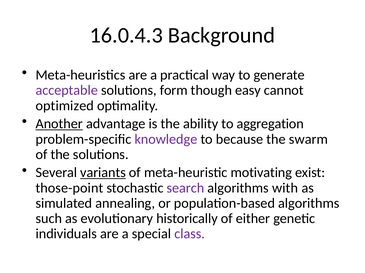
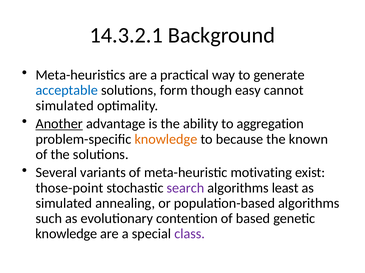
16.0.4.3: 16.0.4.3 -> 14.3.2.1
acceptable colour: purple -> blue
optimized at (65, 106): optimized -> simulated
knowledge at (166, 139) colour: purple -> orange
swarm: swarm -> known
variants underline: present -> none
with: with -> least
historically: historically -> contention
either: either -> based
individuals at (66, 234): individuals -> knowledge
